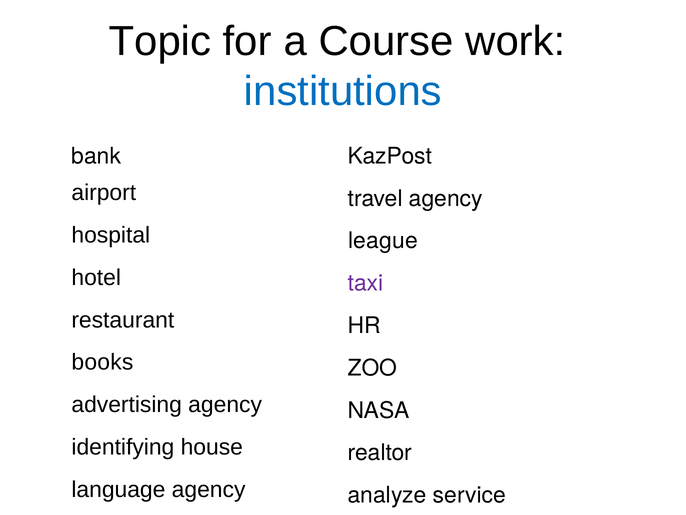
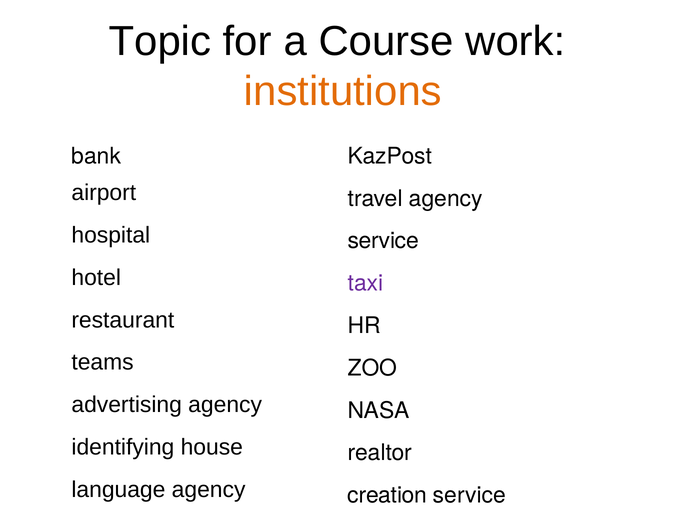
institutions colour: blue -> orange
hospital league: league -> service
books: books -> teams
analyze: analyze -> creation
